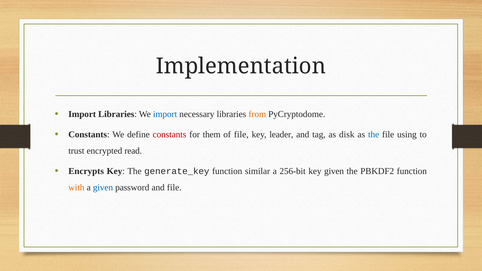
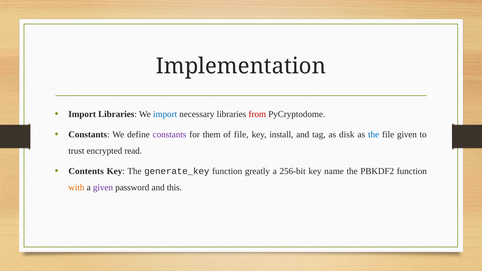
from colour: orange -> red
constants at (170, 135) colour: red -> purple
leader: leader -> install
file using: using -> given
Encrypts: Encrypts -> Contents
similar: similar -> greatly
key given: given -> name
given at (103, 187) colour: blue -> purple
and file: file -> this
